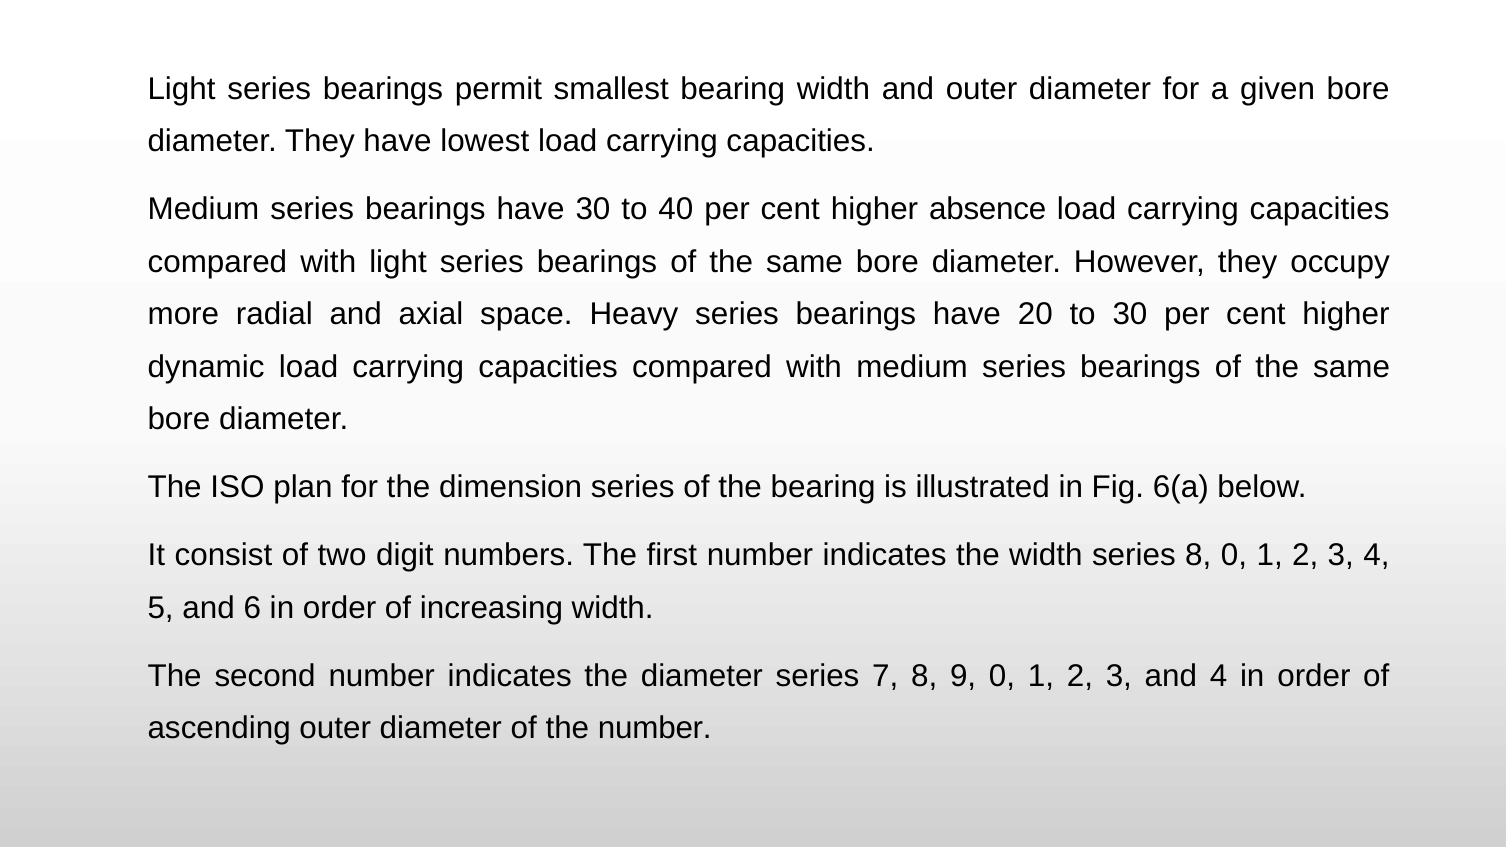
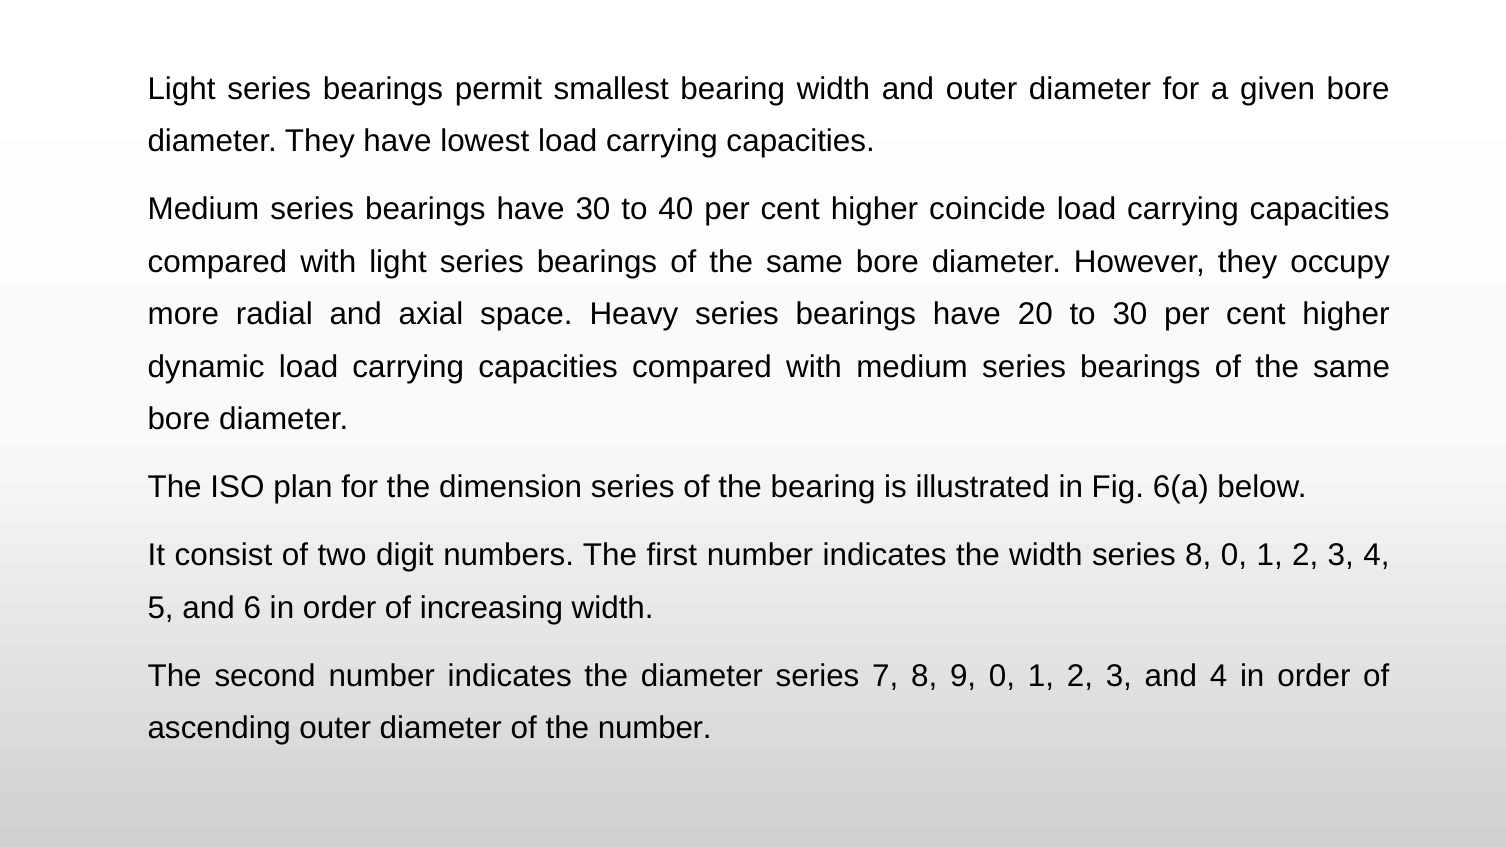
absence: absence -> coincide
